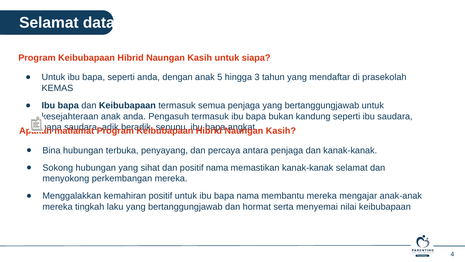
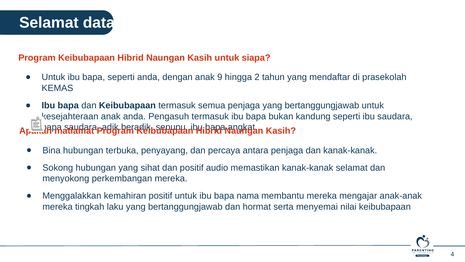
5: 5 -> 9
3: 3 -> 2
positif nama: nama -> audio
